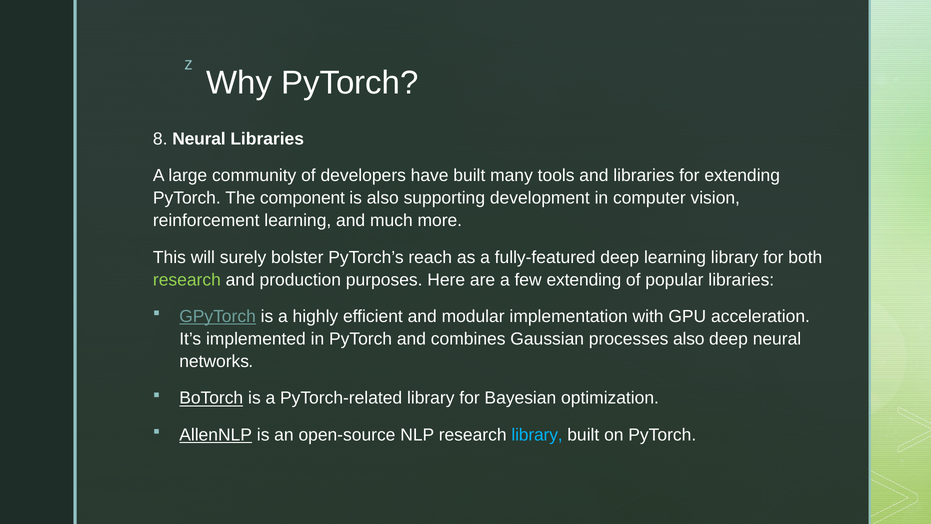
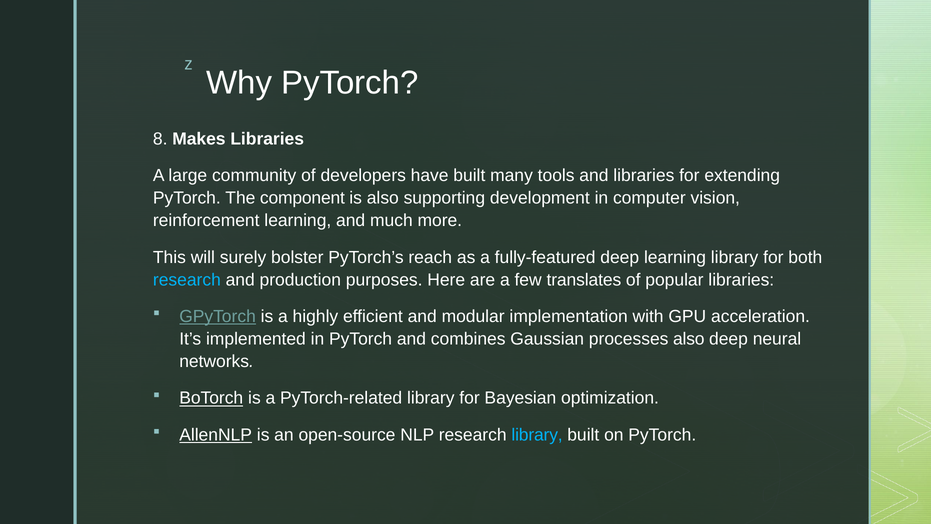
8 Neural: Neural -> Makes
research at (187, 280) colour: light green -> light blue
few extending: extending -> translates
